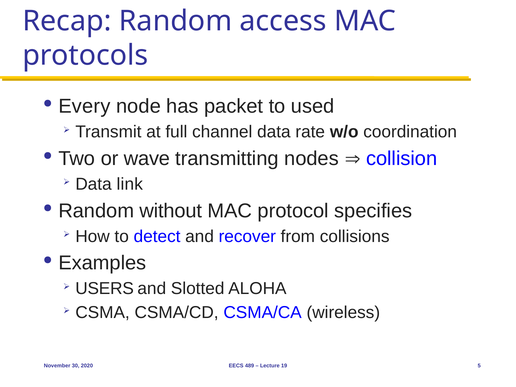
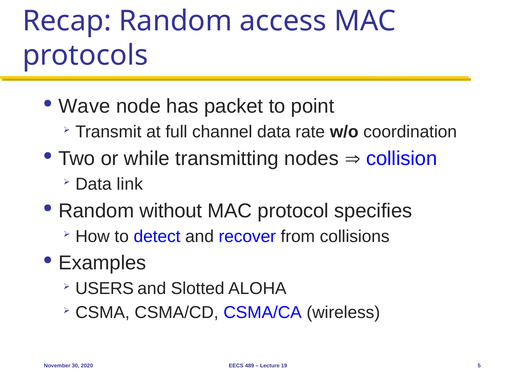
Every: Every -> Wave
used: used -> point
wave: wave -> while
